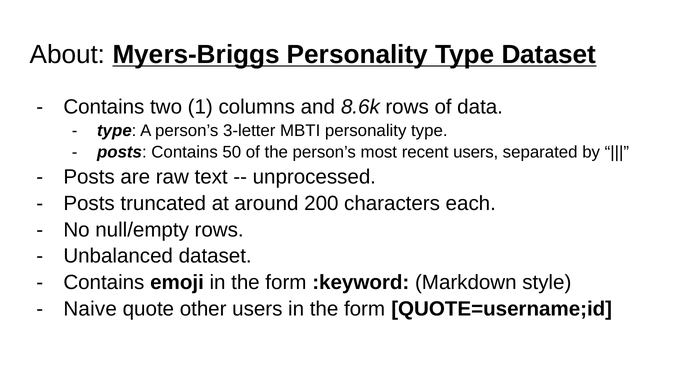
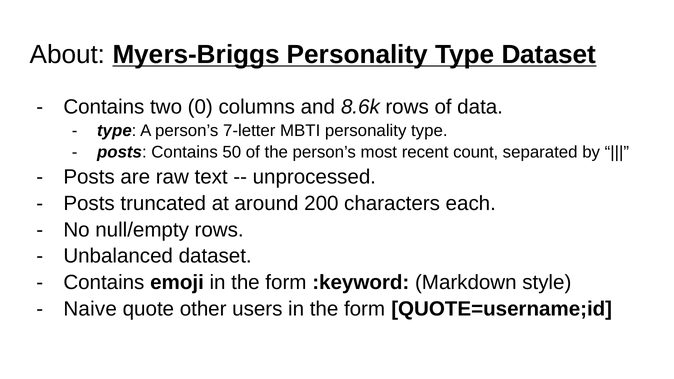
1: 1 -> 0
3-letter: 3-letter -> 7-letter
recent users: users -> count
